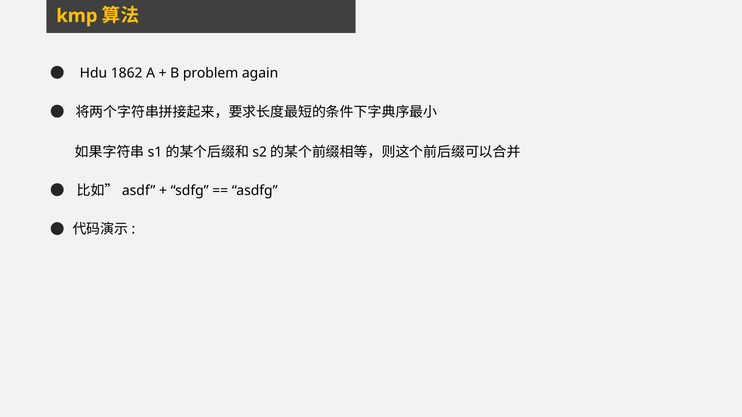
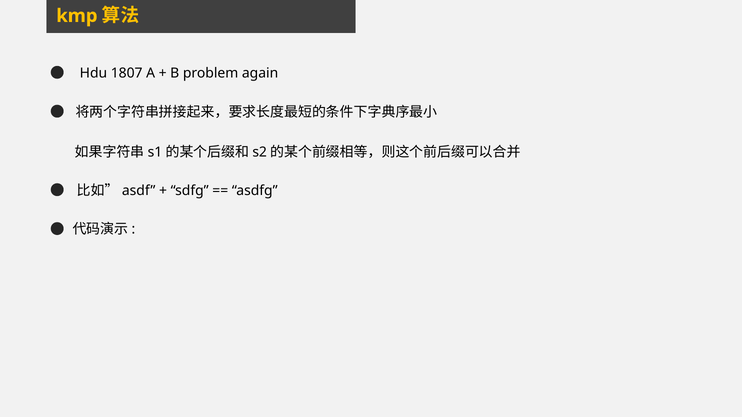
1862: 1862 -> 1807
